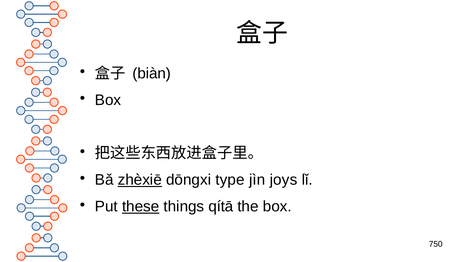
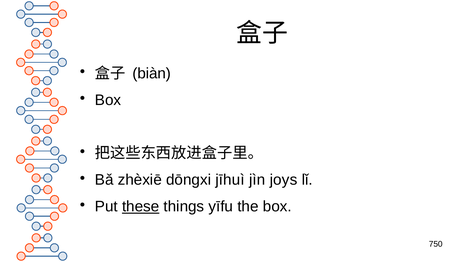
zhèxiē underline: present -> none
type: type -> jīhuì
qítā: qítā -> yīfu
